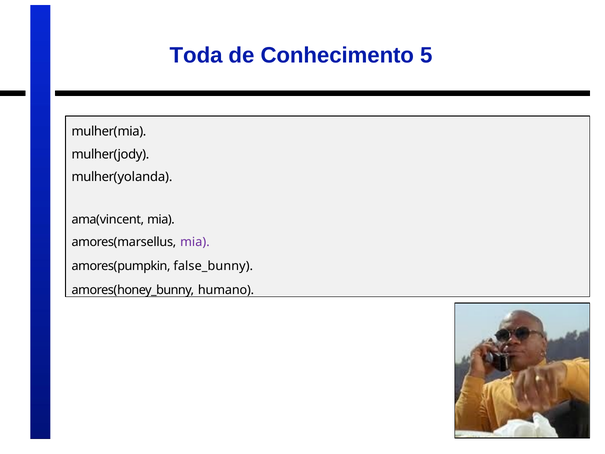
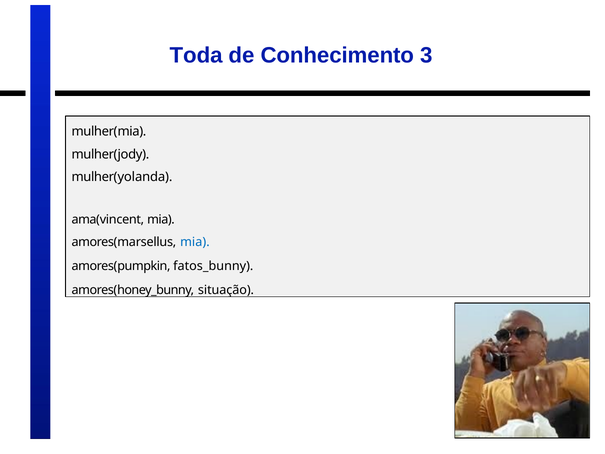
5: 5 -> 3
mia at (195, 242) colour: purple -> blue
false_bunny: false_bunny -> fatos_bunny
humano: humano -> situação
